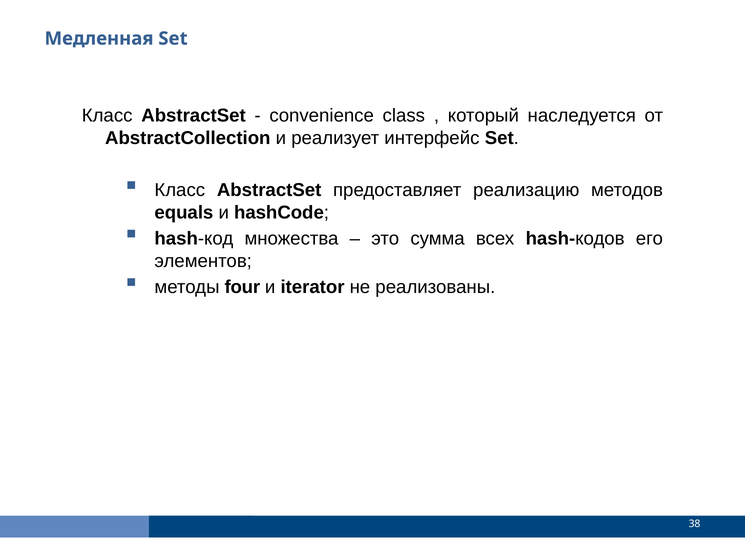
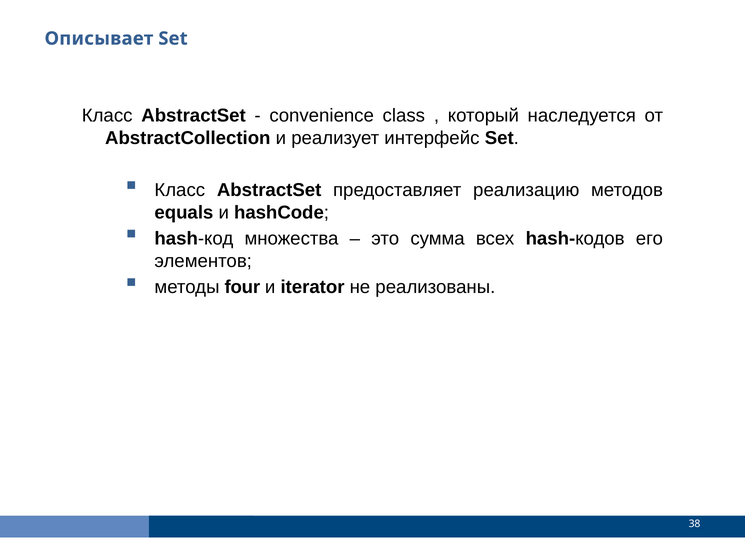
Медленная: Медленная -> Описывает
